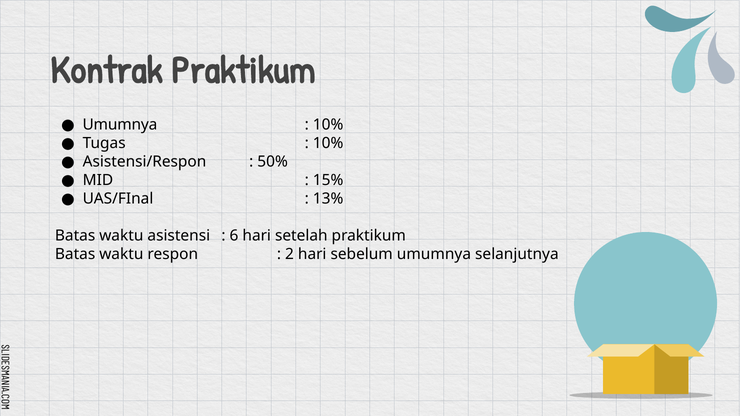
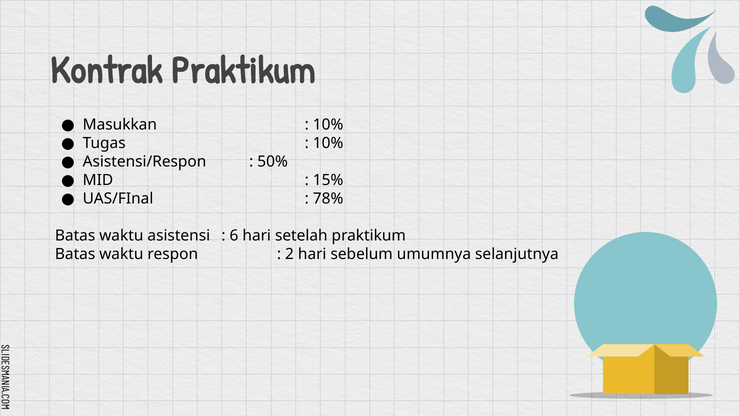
Umumnya at (120, 125): Umumnya -> Masukkan
13%: 13% -> 78%
